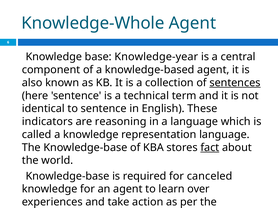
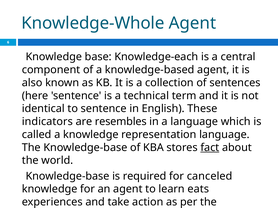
Knowledge-year: Knowledge-year -> Knowledge-each
sentences underline: present -> none
reasoning: reasoning -> resembles
over: over -> eats
